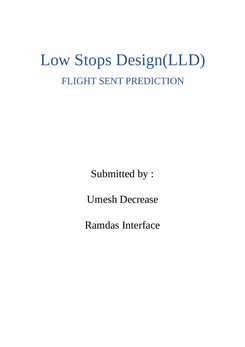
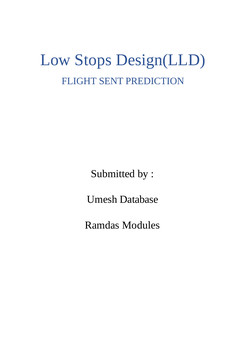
Decrease: Decrease -> Database
Interface: Interface -> Modules
